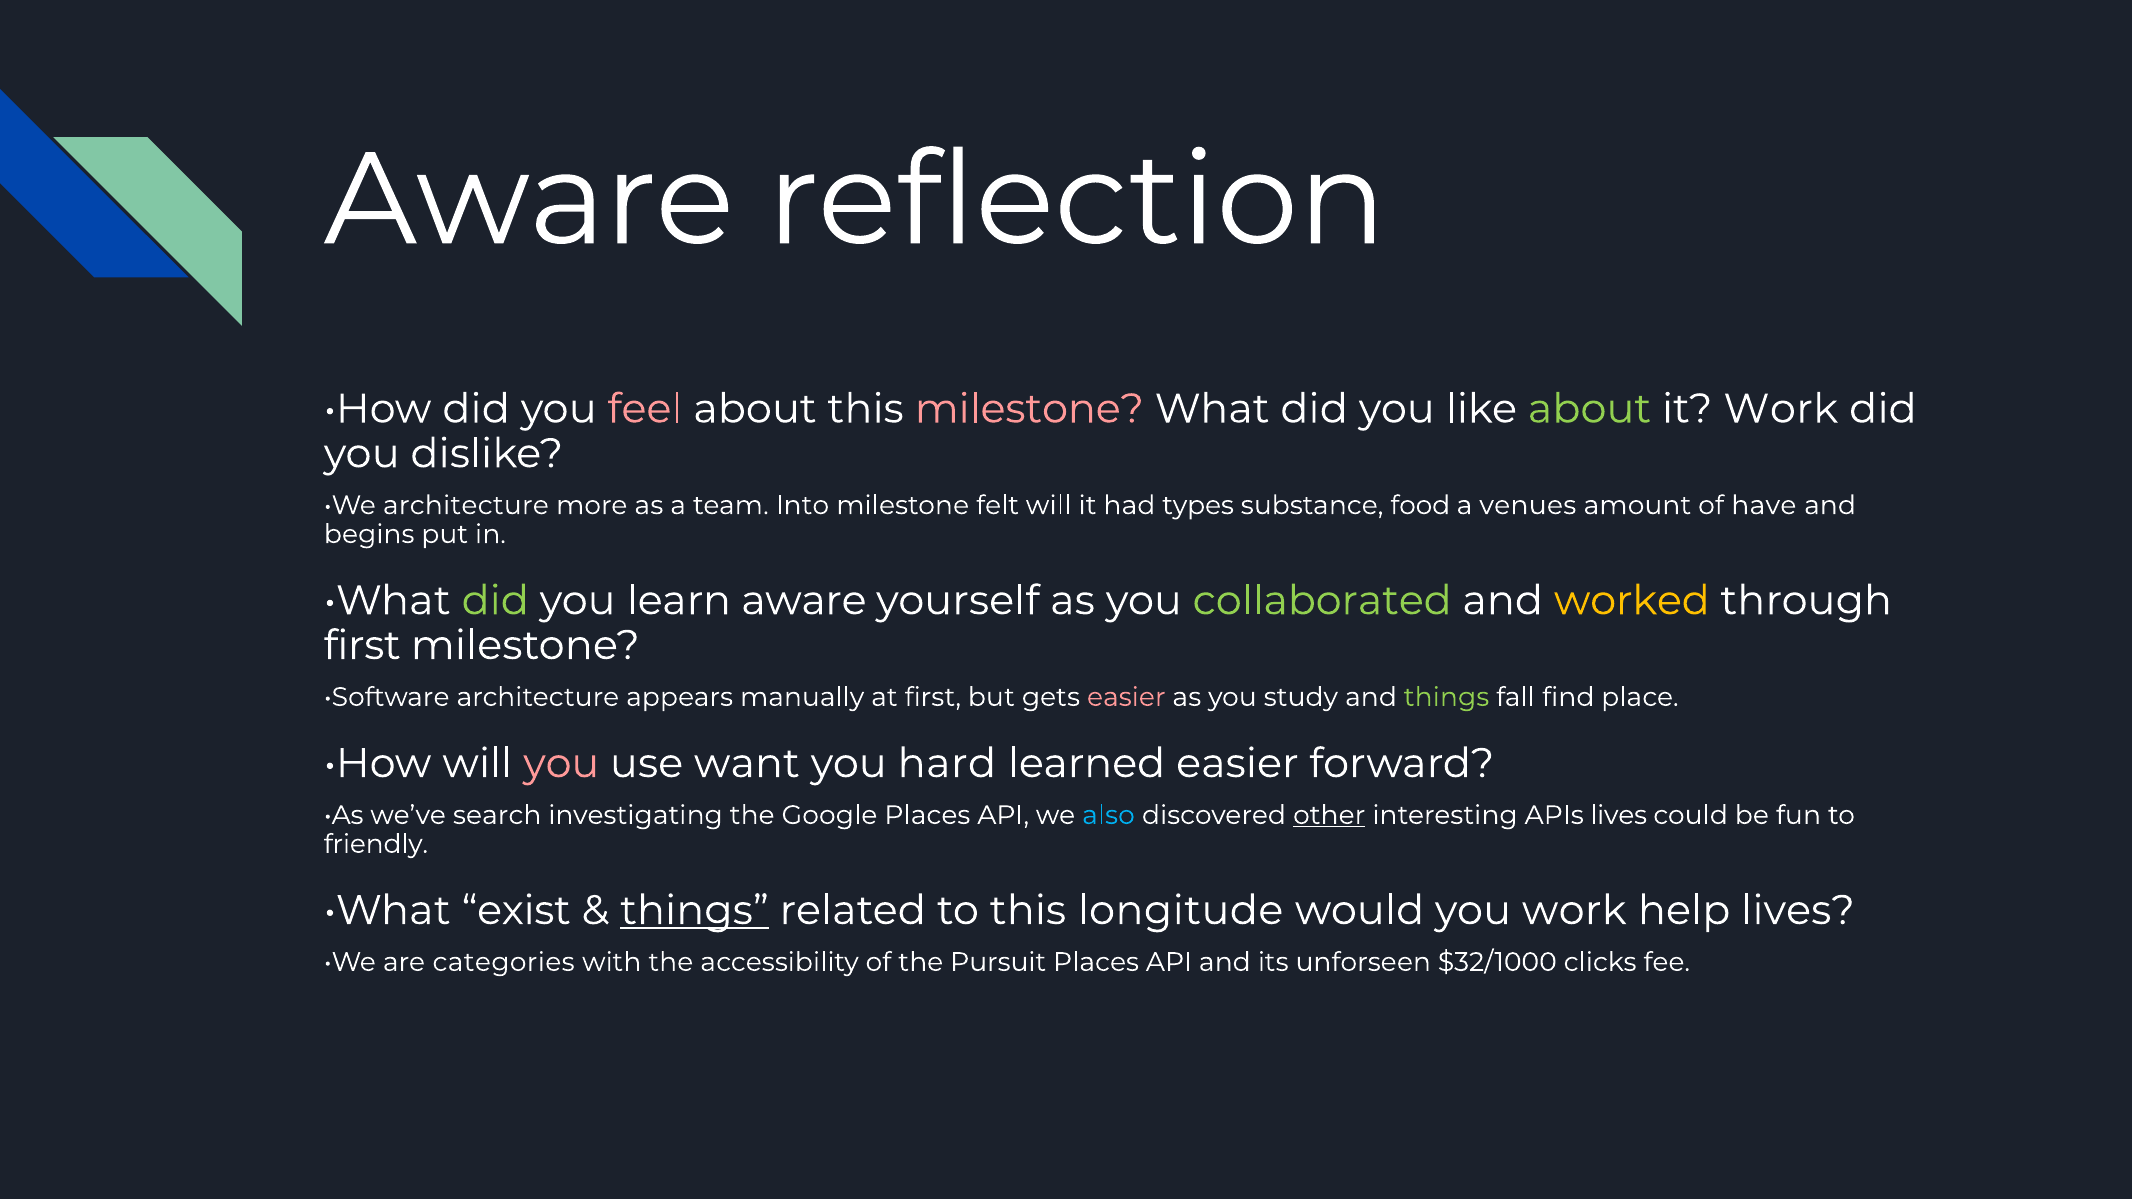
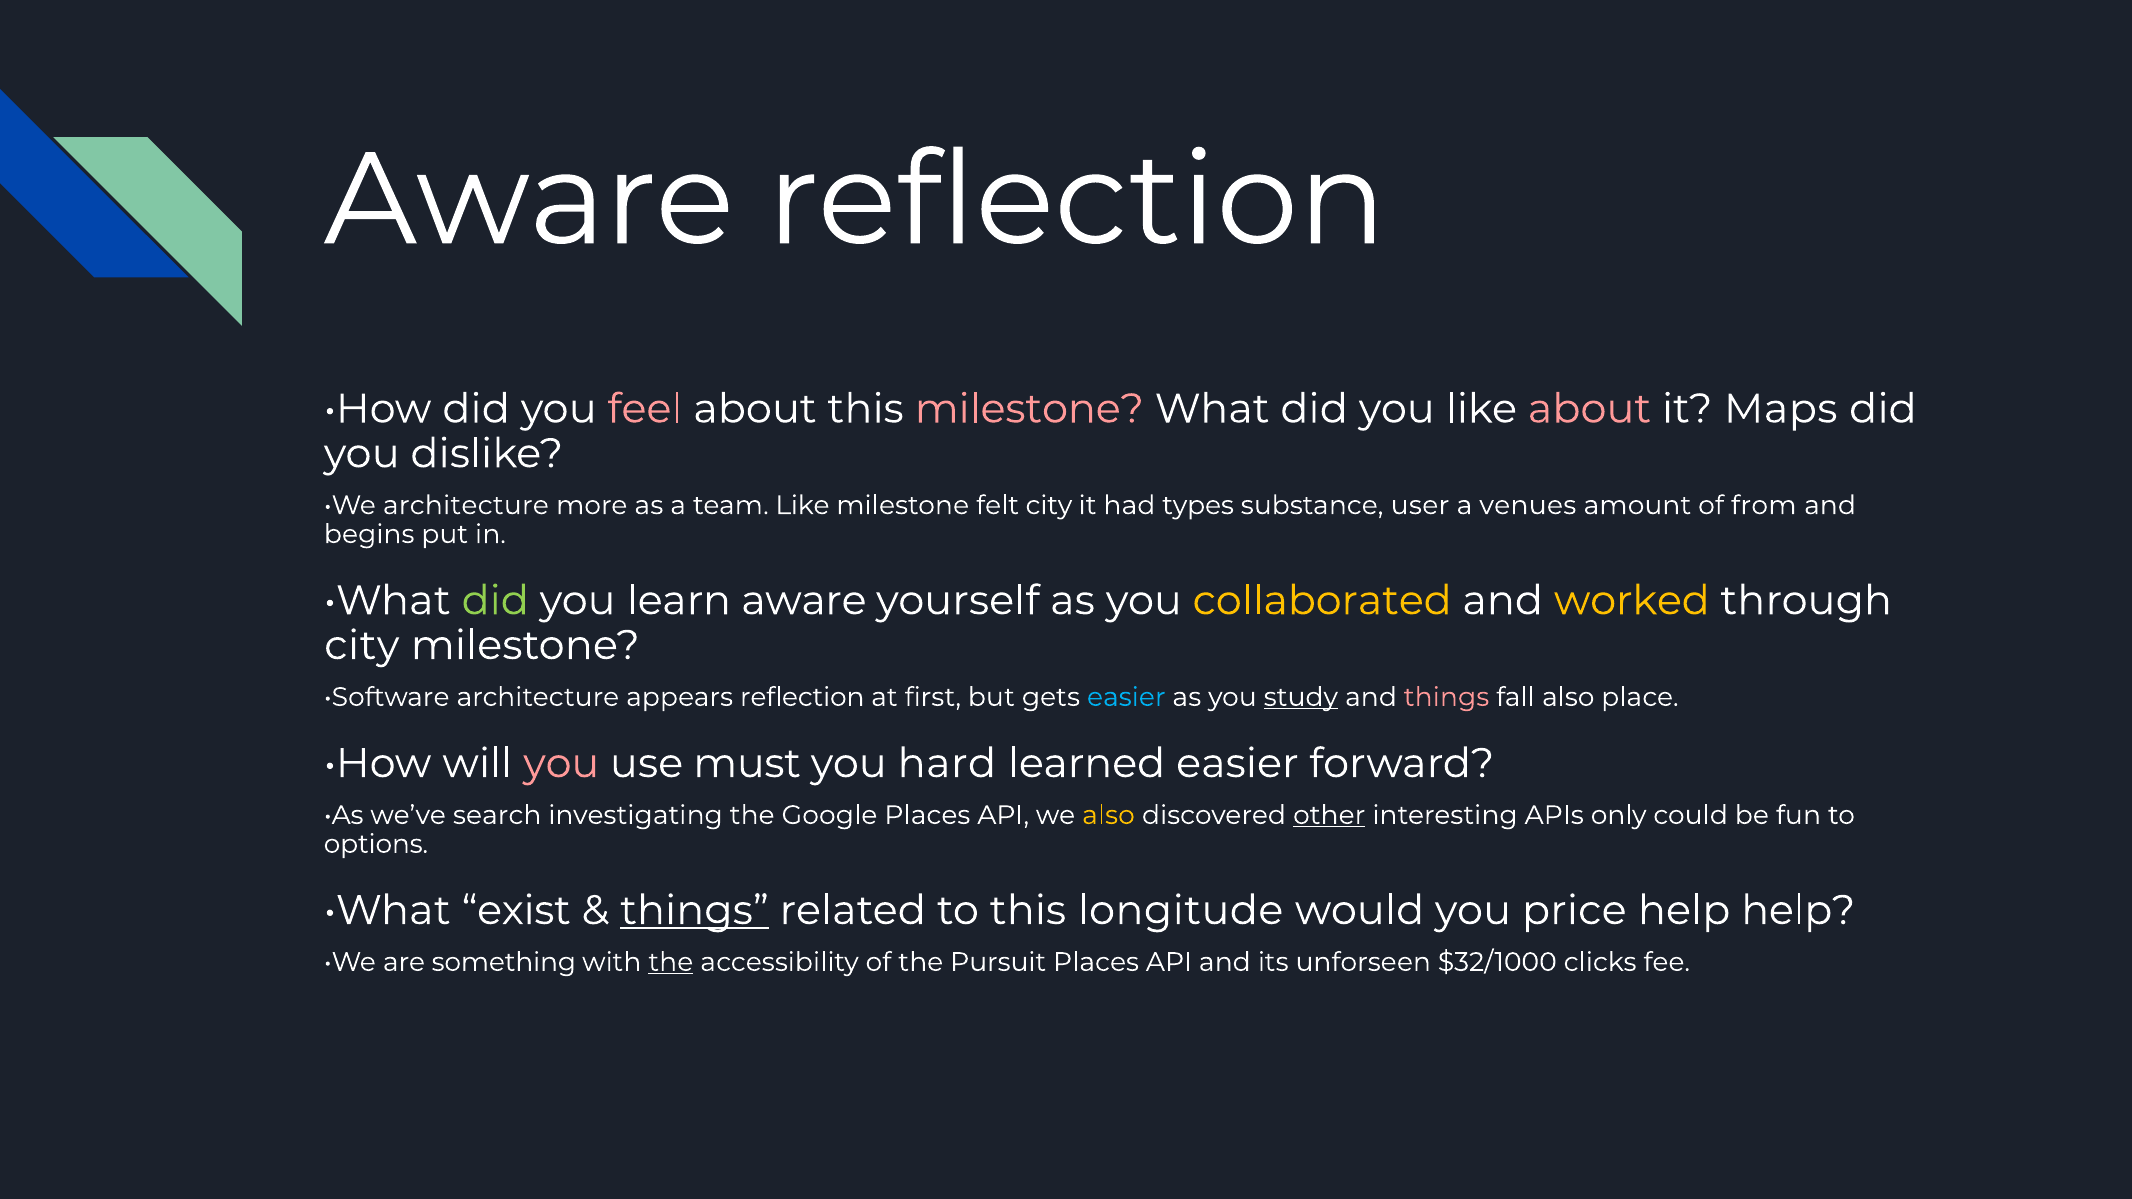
about at (1590, 409) colour: light green -> pink
it Work: Work -> Maps
team Into: Into -> Like
felt will: will -> city
food: food -> user
have: have -> from
collaborated colour: light green -> yellow
first at (362, 646): first -> city
appears manually: manually -> reflection
easier at (1126, 697) colour: pink -> light blue
study underline: none -> present
things at (1447, 697) colour: light green -> pink
fall find: find -> also
want: want -> must
also at (1108, 815) colour: light blue -> yellow
APIs lives: lives -> only
friendly: friendly -> options
you work: work -> price
help lives: lives -> help
categories: categories -> something
the at (671, 962) underline: none -> present
